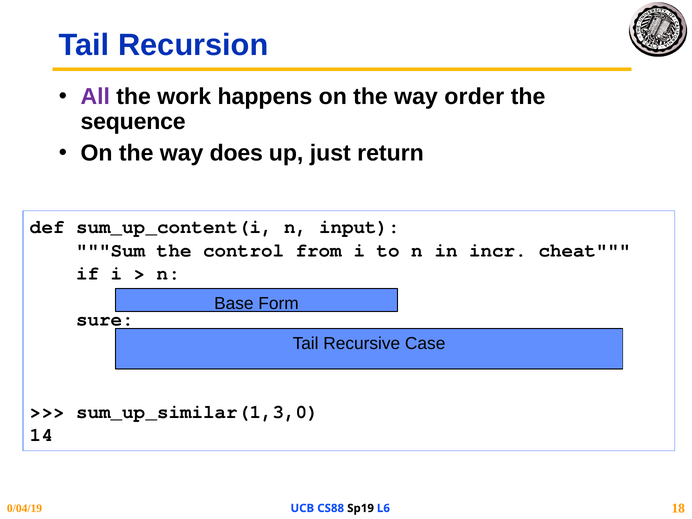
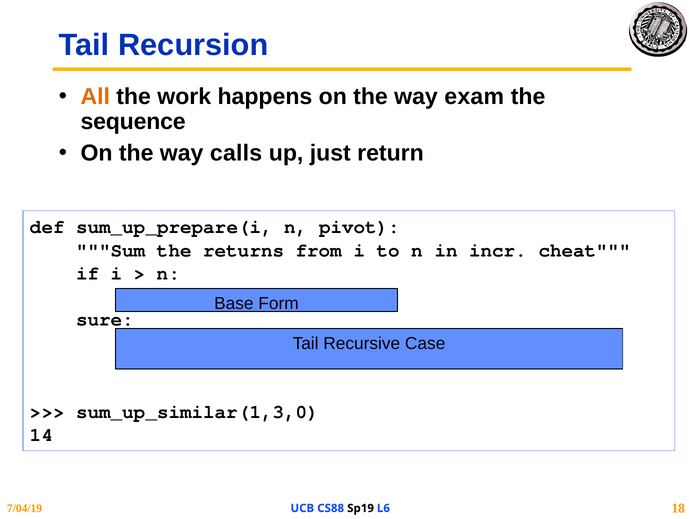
All colour: purple -> orange
order: order -> exam
does: does -> calls
sum_up_content(i: sum_up_content(i -> sum_up_prepare(i
input: input -> pivot
control: control -> returns
0/04/19: 0/04/19 -> 7/04/19
